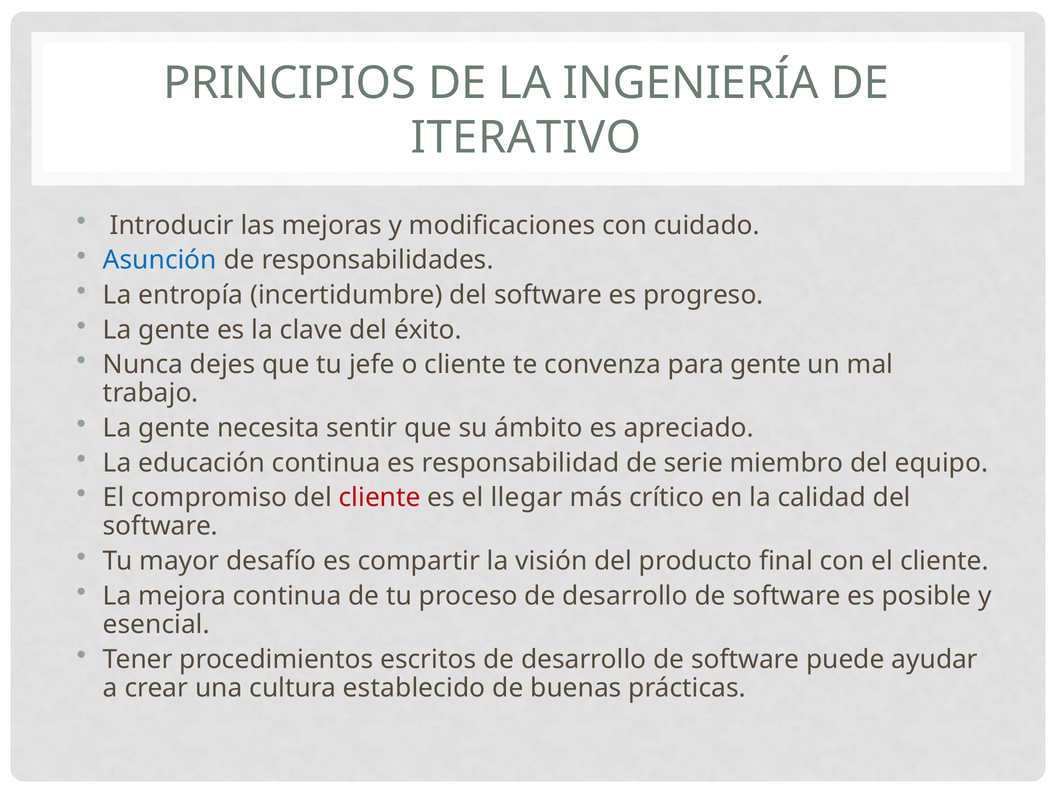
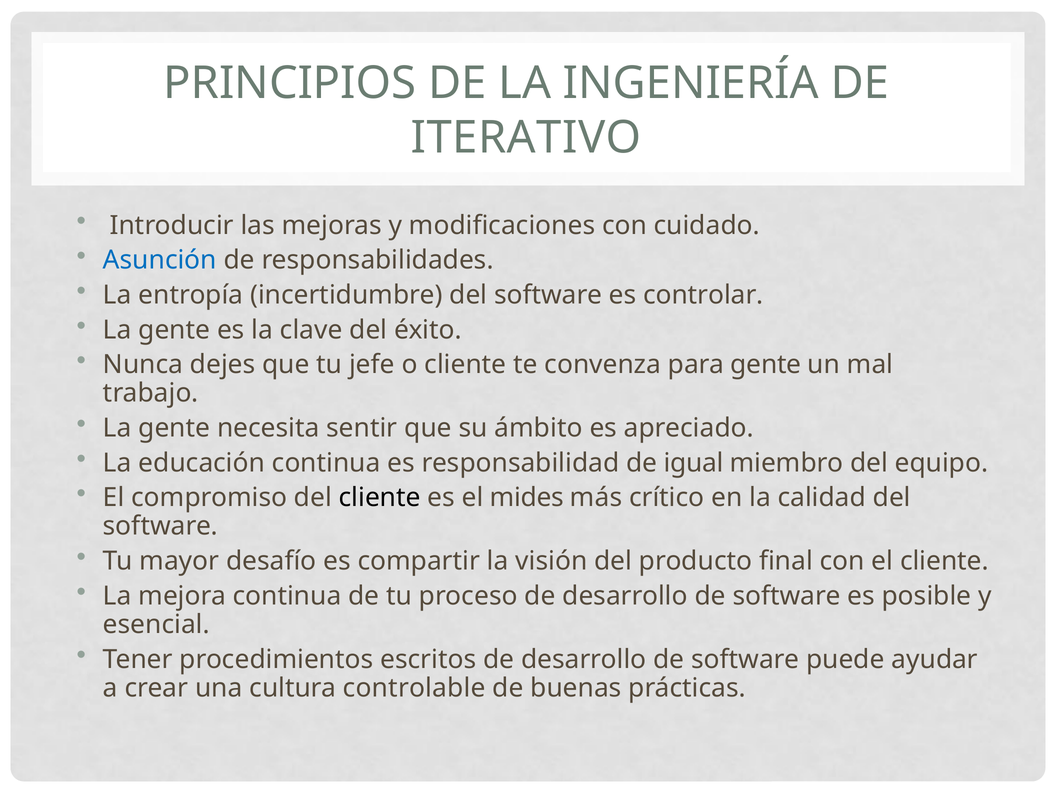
progreso: progreso -> controlar
serie: serie -> igual
cliente at (380, 498) colour: red -> black
llegar: llegar -> mides
establecido: establecido -> controlable
